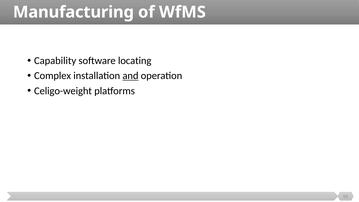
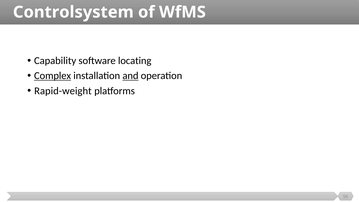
Manufacturing: Manufacturing -> Controlsystem
Complex underline: none -> present
Celigo-weight: Celigo-weight -> Rapid-weight
